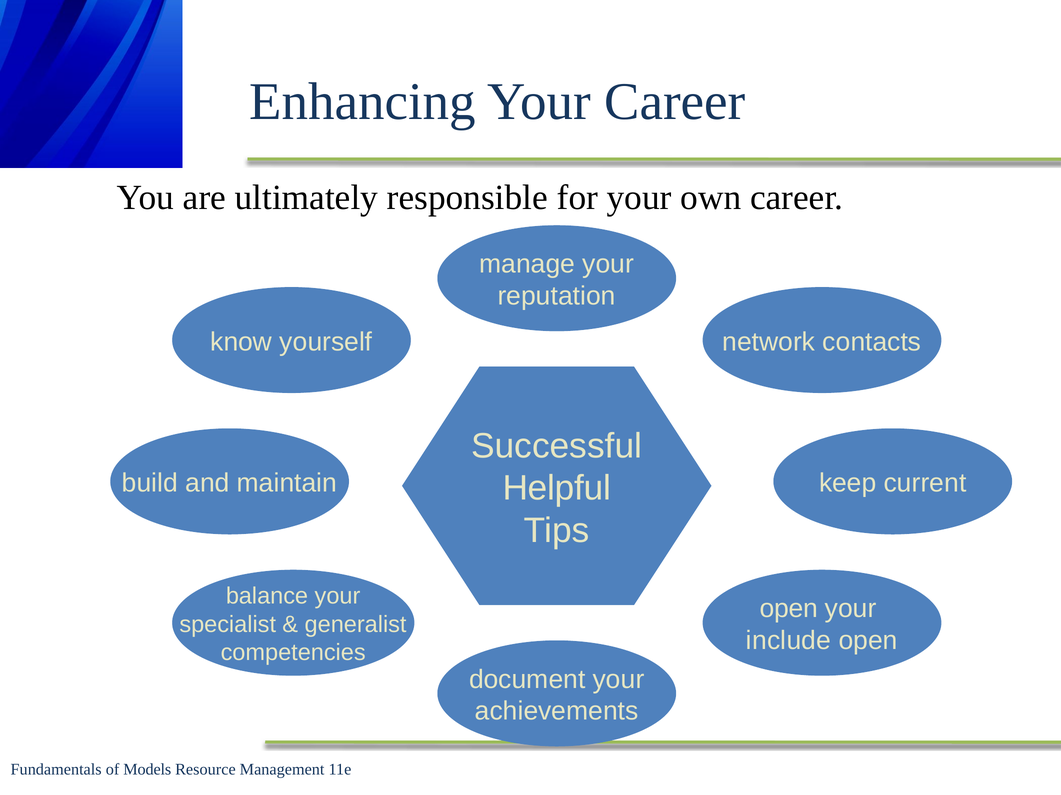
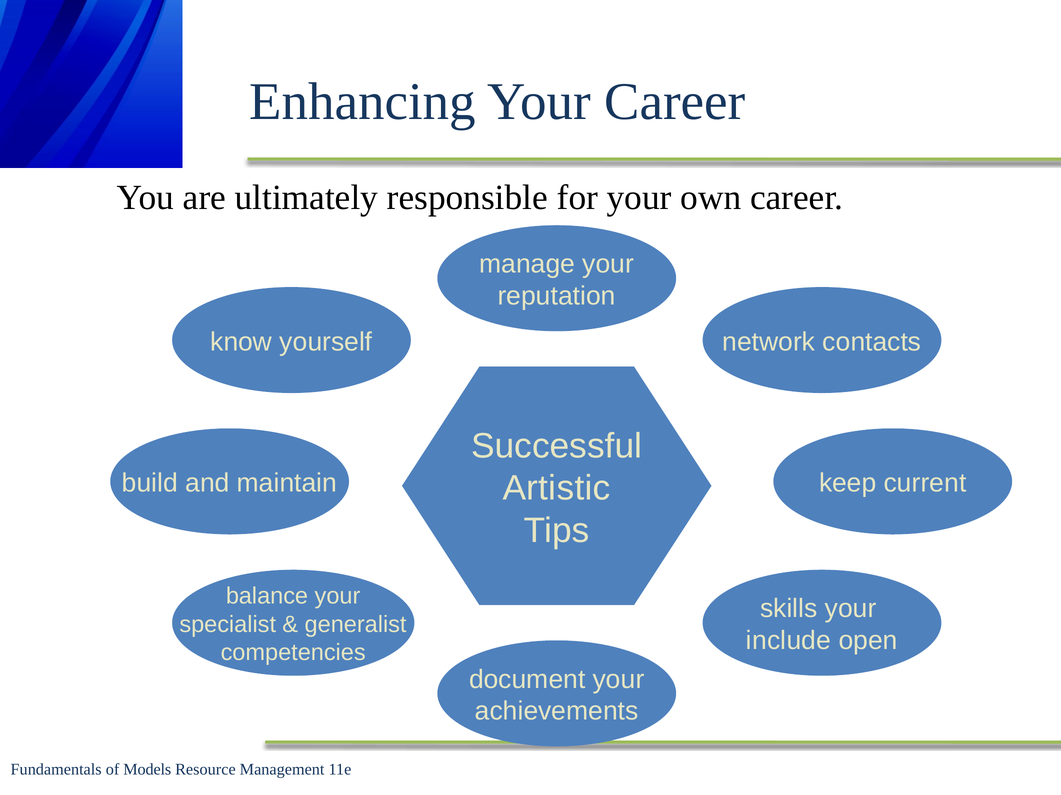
Helpful: Helpful -> Artistic
open at (789, 609): open -> skills
